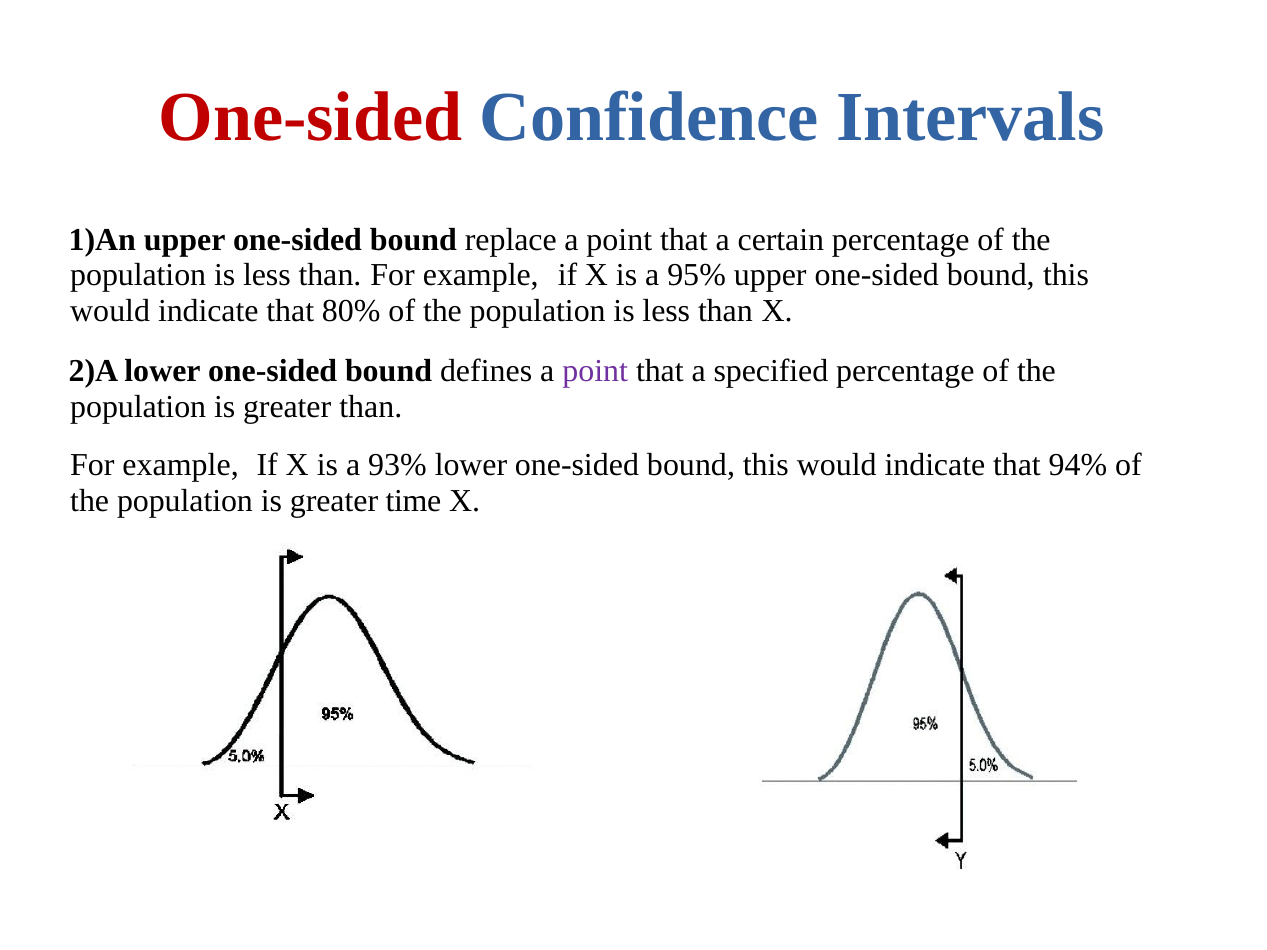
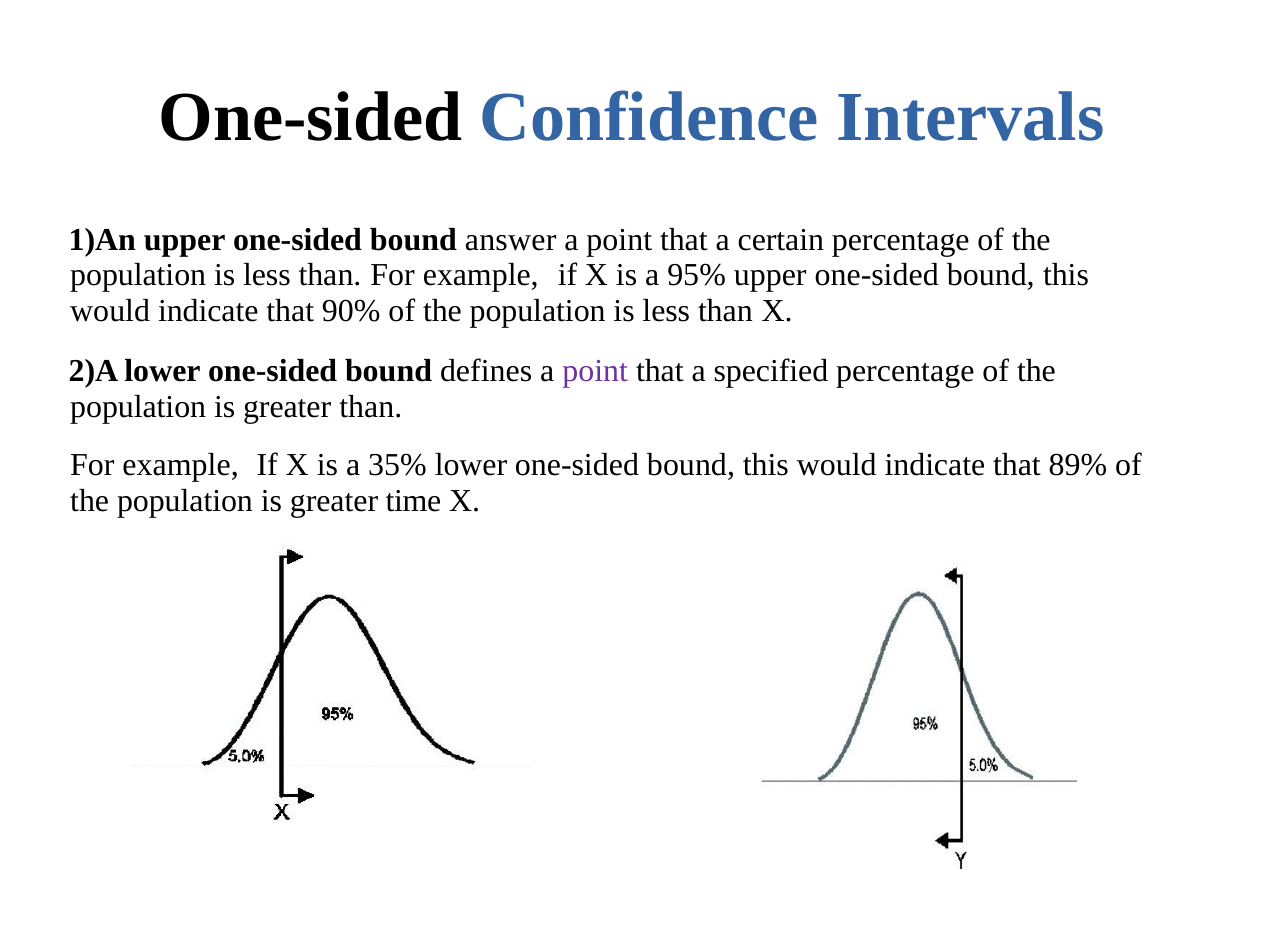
One-sided at (311, 118) colour: red -> black
replace: replace -> answer
80%: 80% -> 90%
93%: 93% -> 35%
94%: 94% -> 89%
